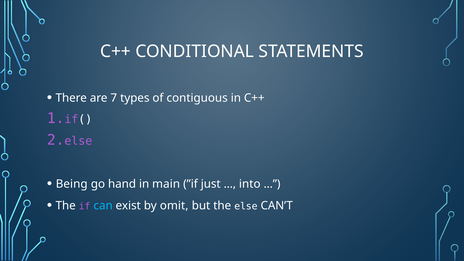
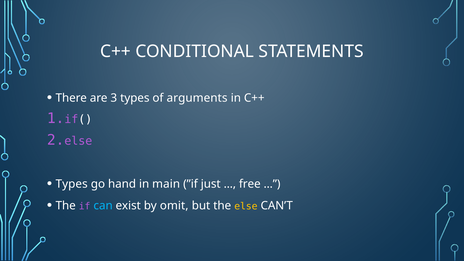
7: 7 -> 3
contiguous: contiguous -> arguments
Being at (72, 184): Being -> Types
into: into -> free
else at (246, 206) colour: white -> yellow
